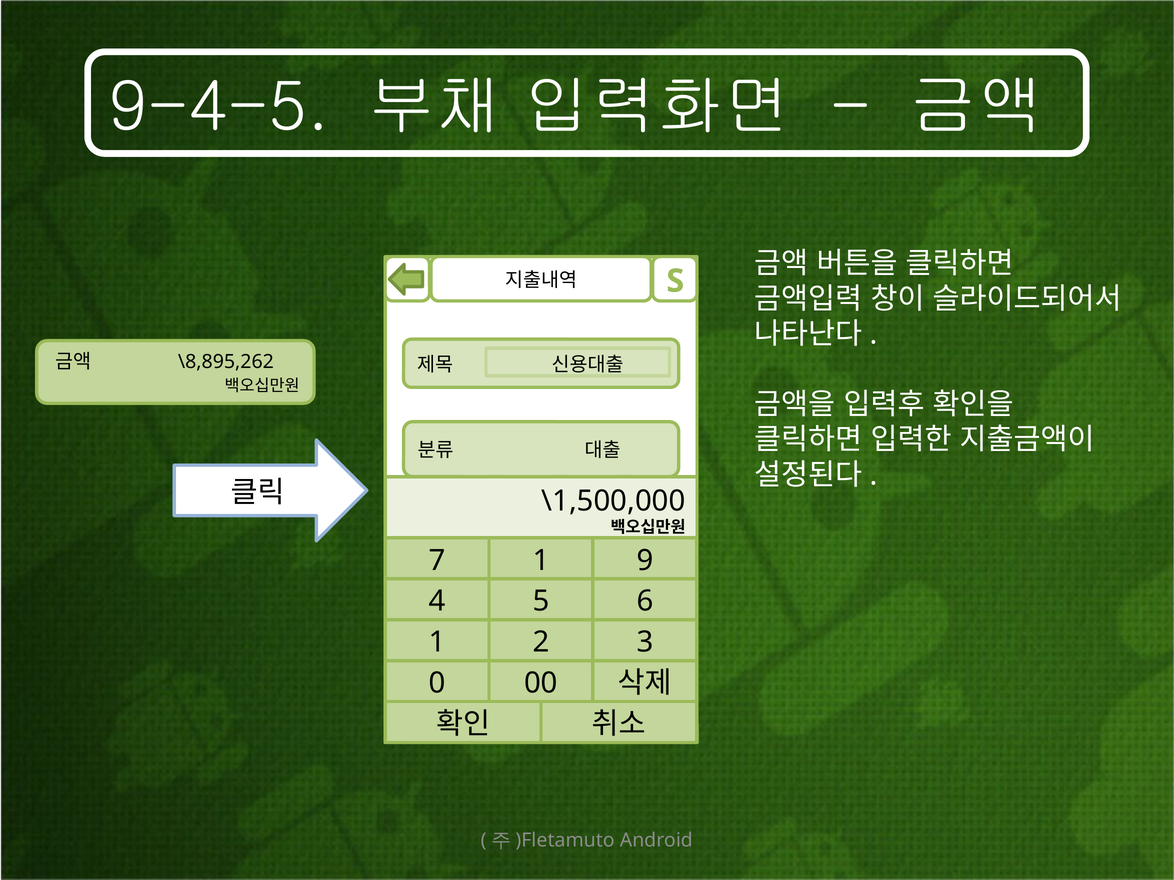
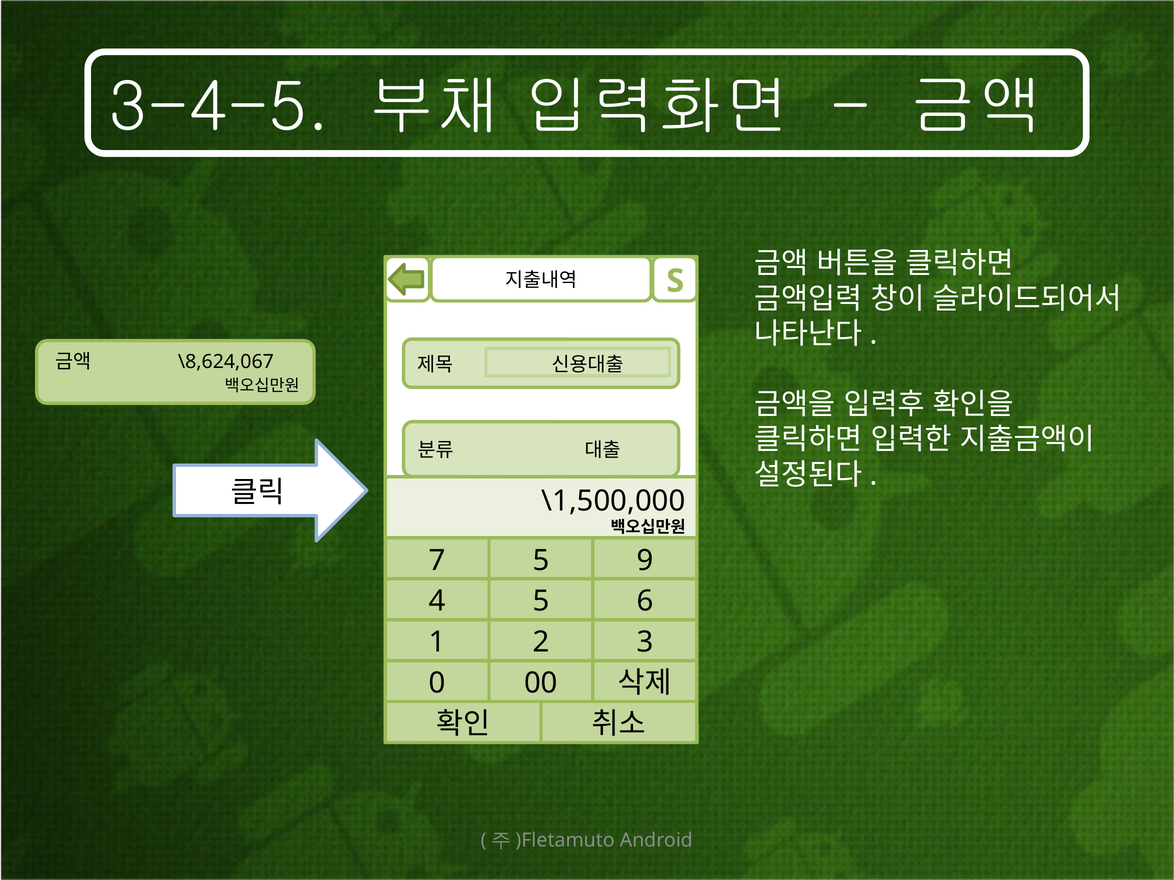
9-4-5: 9-4-5 -> 3-4-5
\8,895,262: \8,895,262 -> \8,624,067
7 1: 1 -> 5
